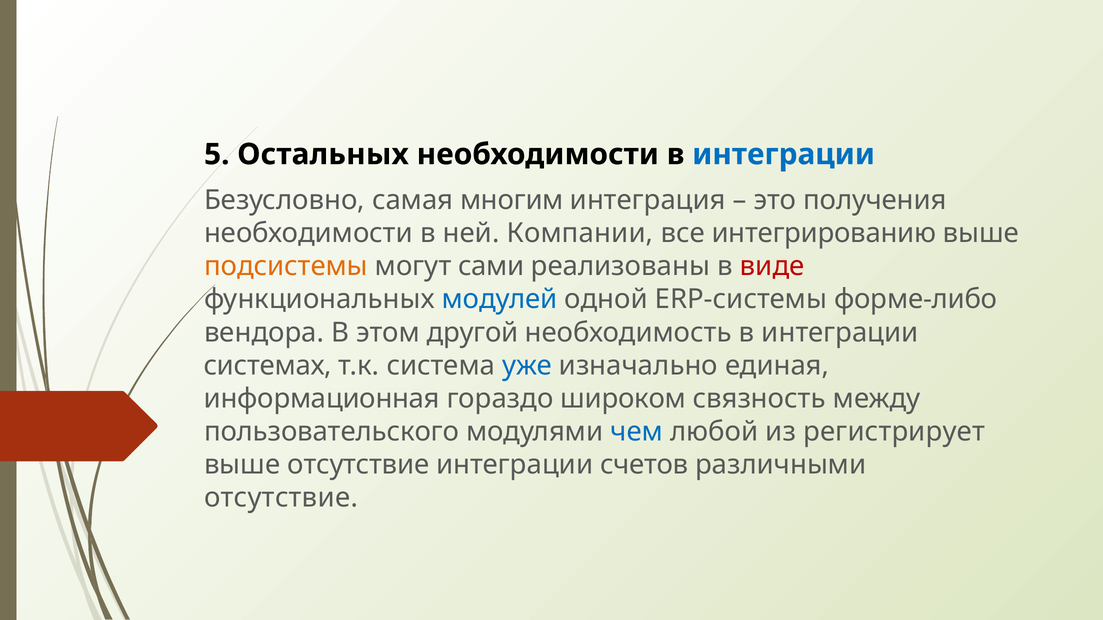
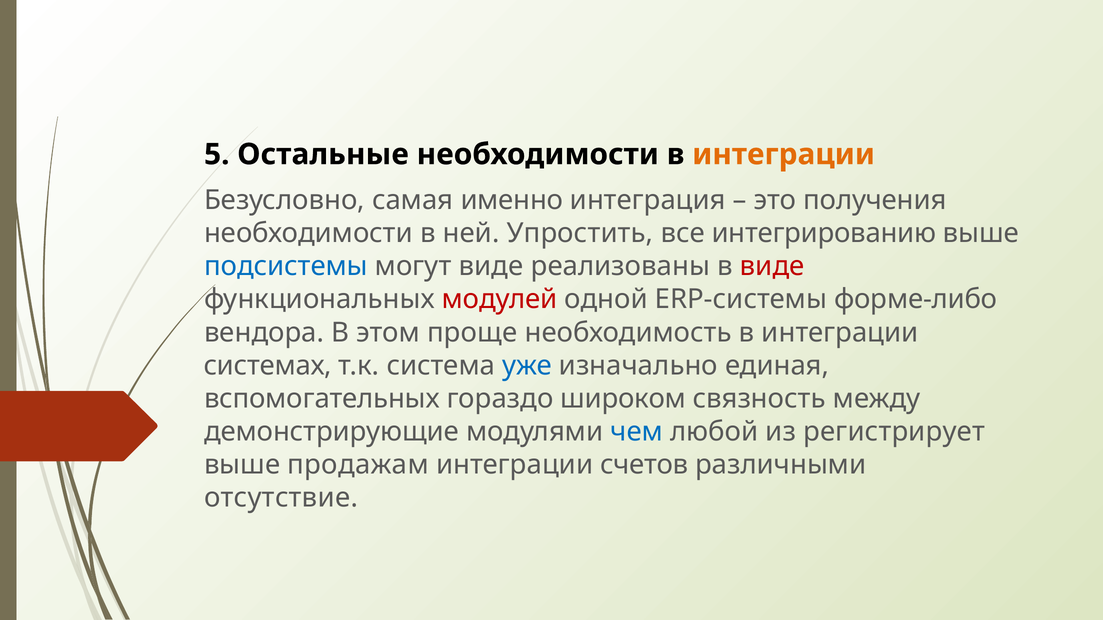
Остальных: Остальных -> Остальные
интеграции at (784, 154) colour: blue -> orange
многим: многим -> именно
Компании: Компании -> Упростить
подсистемы colour: orange -> blue
могут сами: сами -> виде
модулей colour: blue -> red
другой: другой -> проще
информационная: информационная -> вспомогательных
пользовательского: пользовательского -> демонстрирующие
выше отсутствие: отсутствие -> продажам
